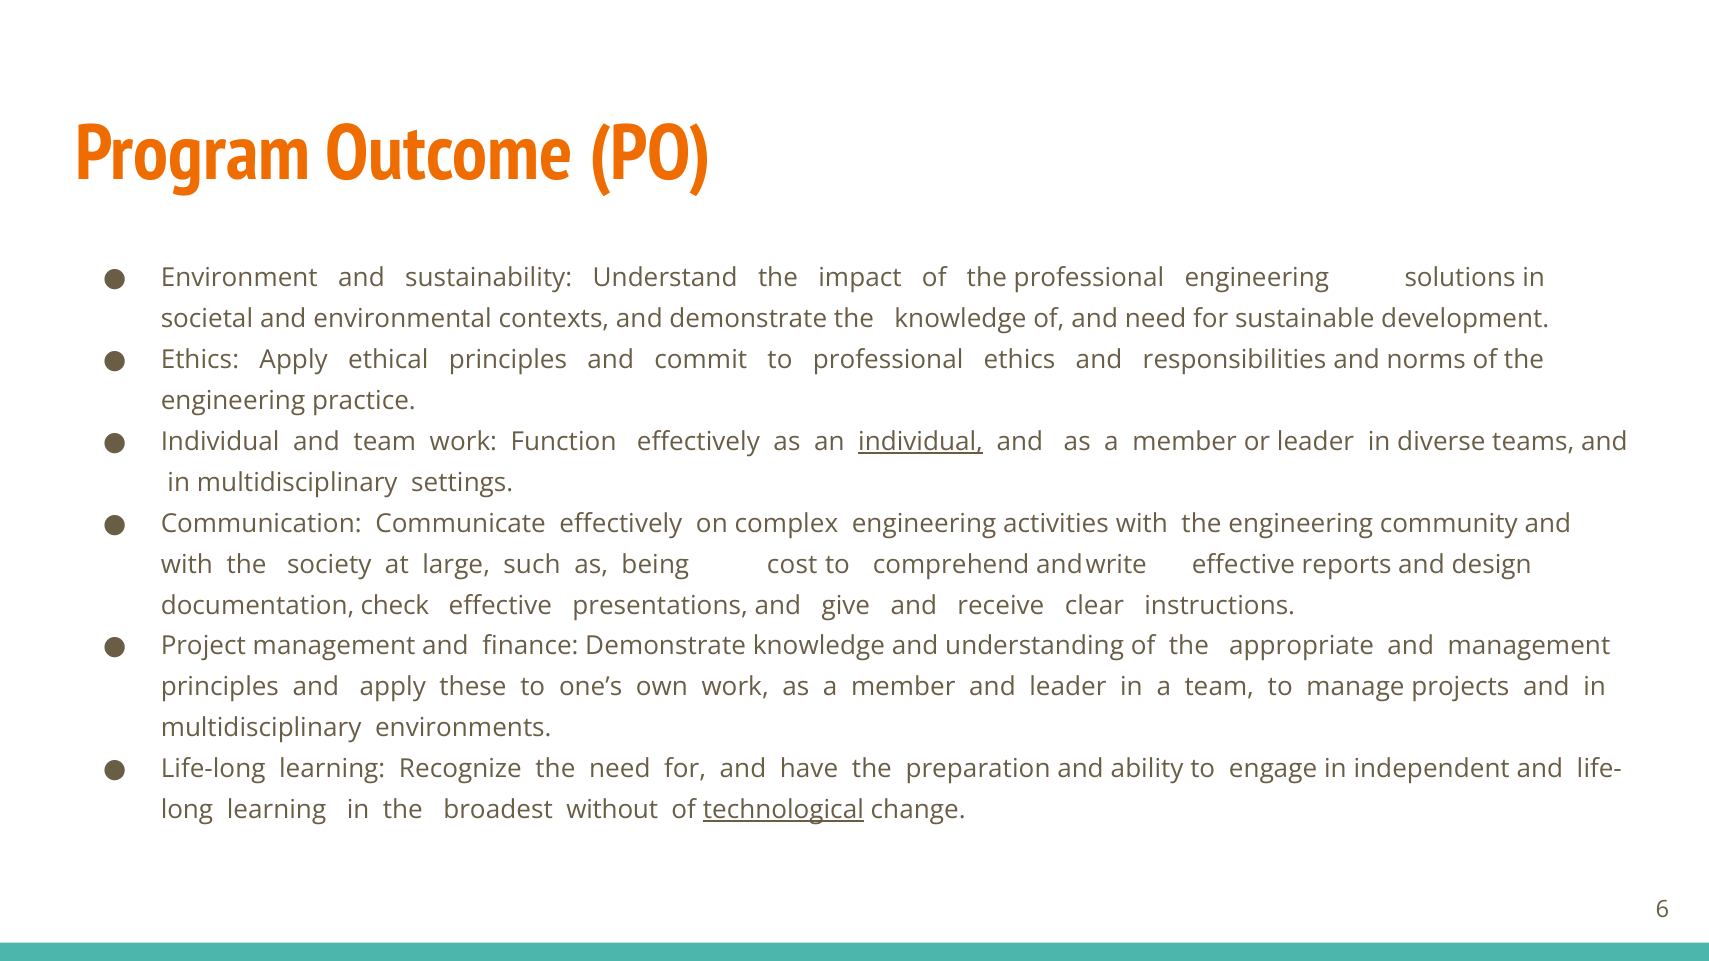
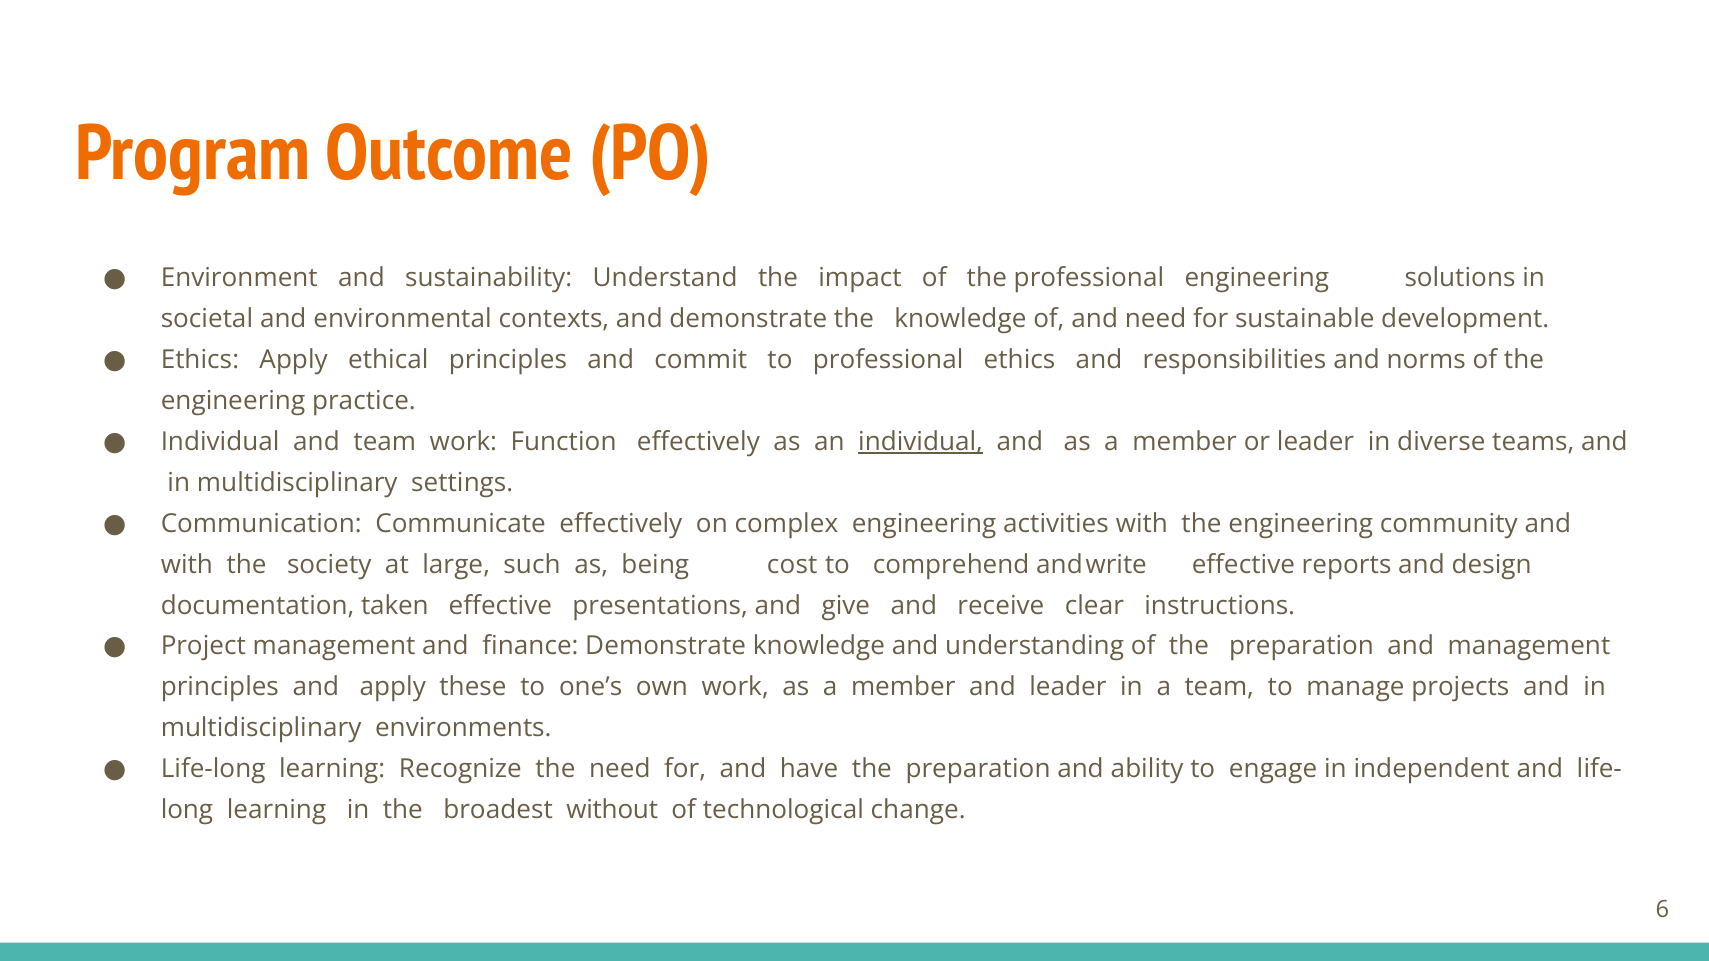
check: check -> taken
of the appropriate: appropriate -> preparation
technological underline: present -> none
